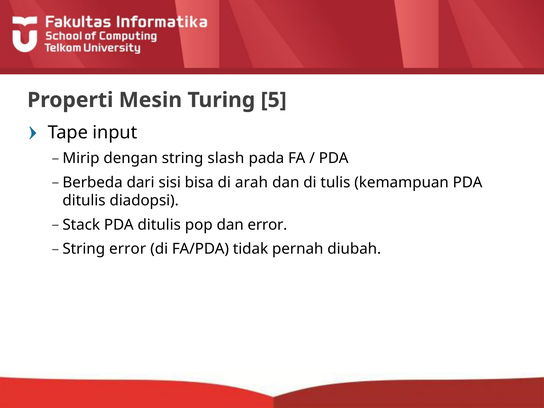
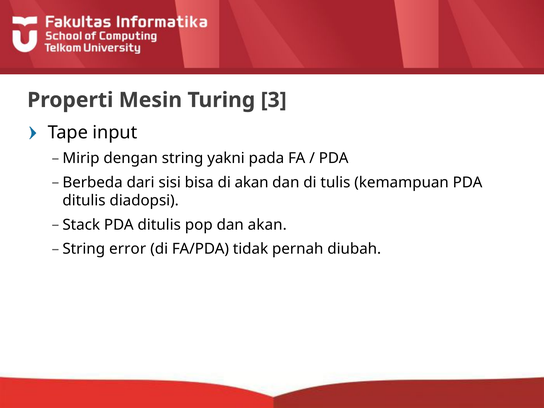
5: 5 -> 3
slash: slash -> yakni
di arah: arah -> akan
dan error: error -> akan
